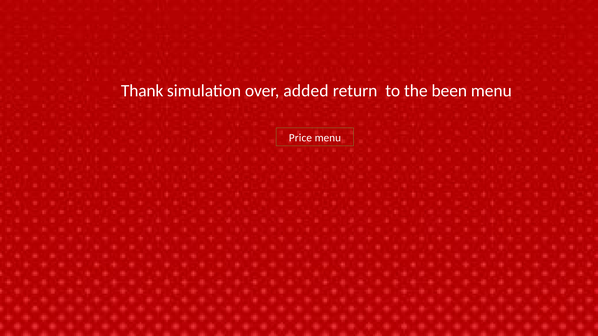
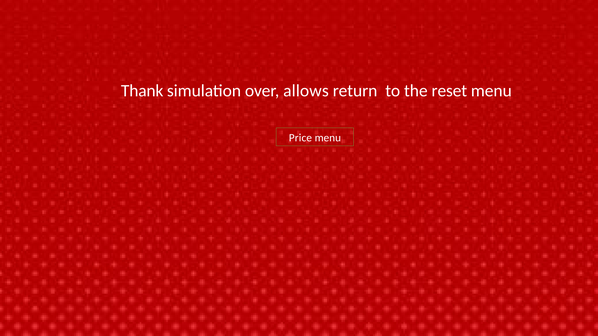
added: added -> allows
been: been -> reset
